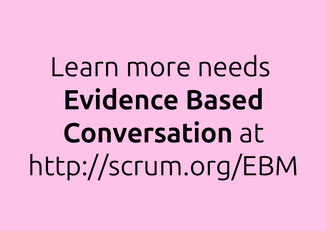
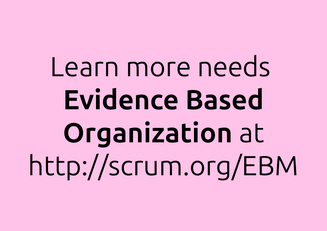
Conversation: Conversation -> Organization
